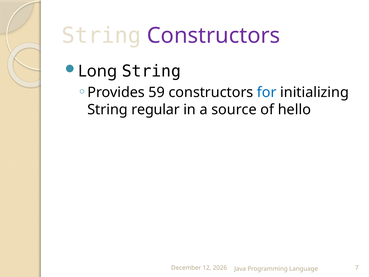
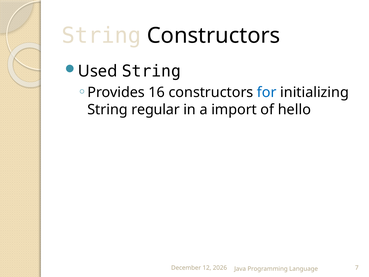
Constructors at (214, 36) colour: purple -> black
Long: Long -> Used
59: 59 -> 16
source: source -> import
